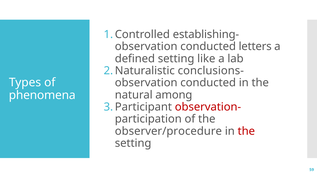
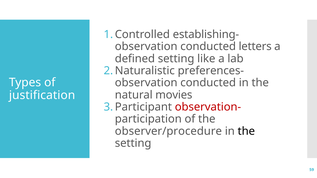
conclusions-: conclusions- -> preferences-
among: among -> movies
phenomena: phenomena -> justification
the at (246, 131) colour: red -> black
